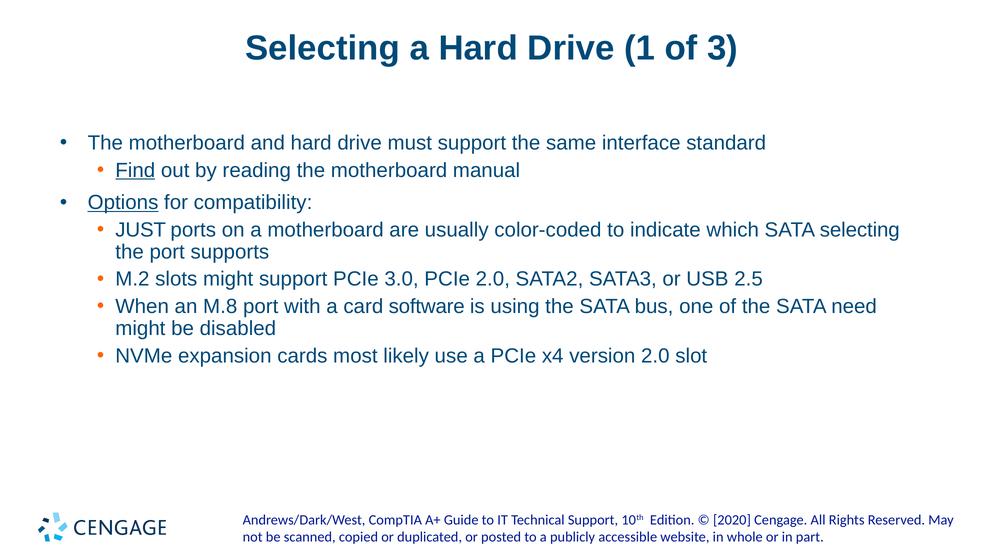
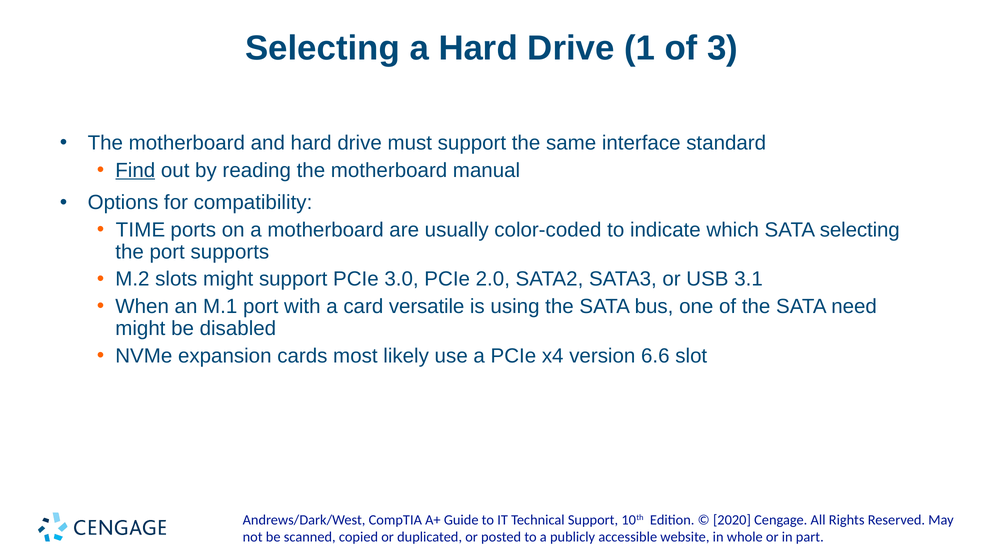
Options underline: present -> none
JUST: JUST -> TIME
2.5: 2.5 -> 3.1
M.8: M.8 -> M.1
software: software -> versatile
version 2.0: 2.0 -> 6.6
